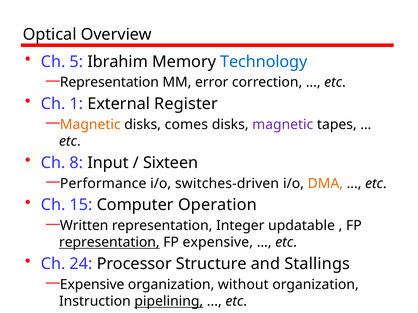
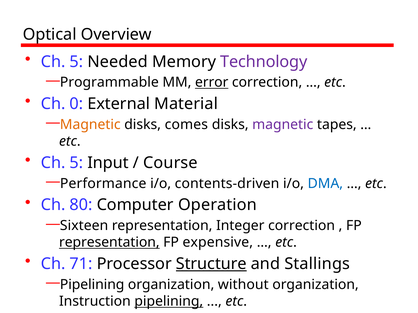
Ibrahim: Ibrahim -> Needed
Technology colour: blue -> purple
Representation at (109, 82): Representation -> Programmable
error underline: none -> present
1: 1 -> 0
Register: Register -> Material
8 at (76, 163): 8 -> 5
Sixteen: Sixteen -> Course
switches-driven: switches-driven -> contents-driven
DMA colour: orange -> blue
15: 15 -> 80
Written: Written -> Sixteen
Integer updatable: updatable -> correction
24: 24 -> 71
Structure underline: none -> present
Expensive at (92, 285): Expensive -> Pipelining
